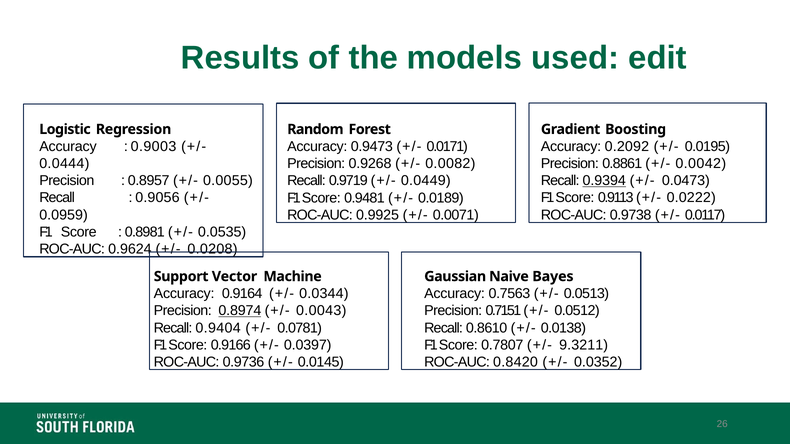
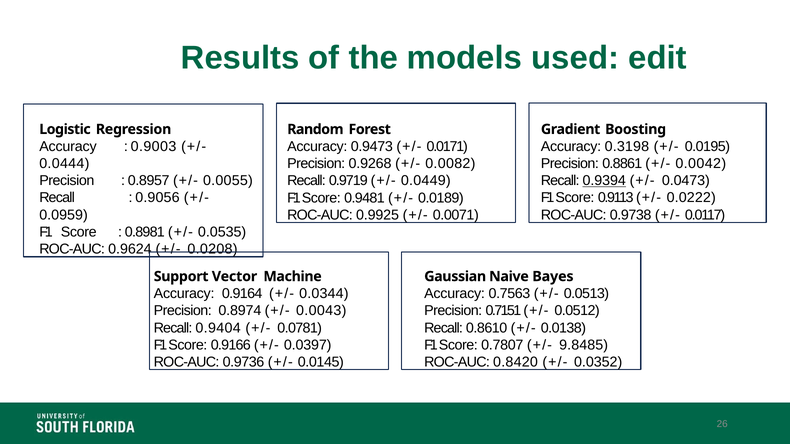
0.2092: 0.2092 -> 0.3198
0.8974 underline: present -> none
9.3211: 9.3211 -> 9.8485
